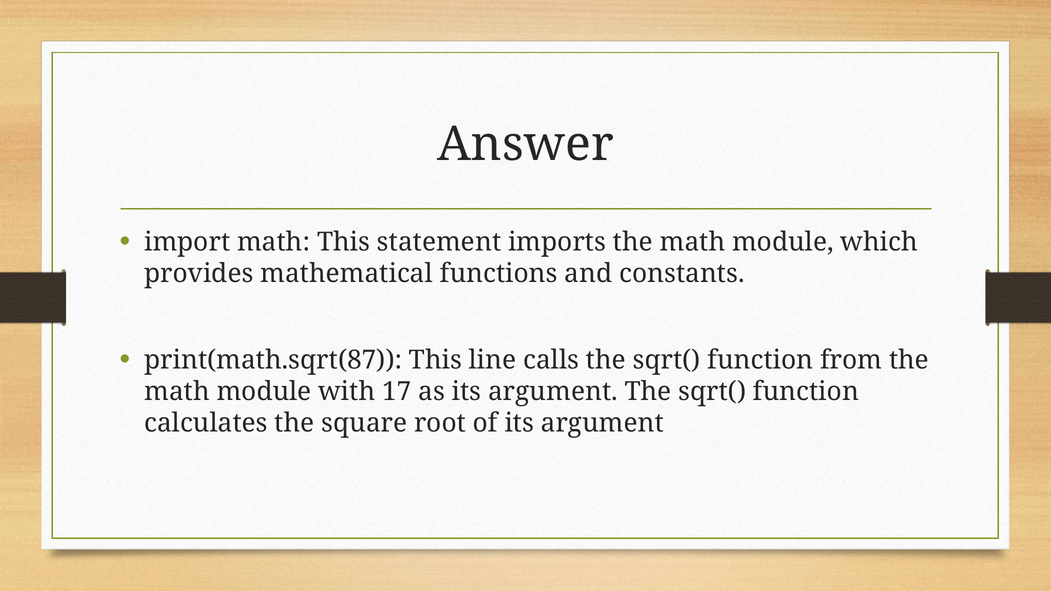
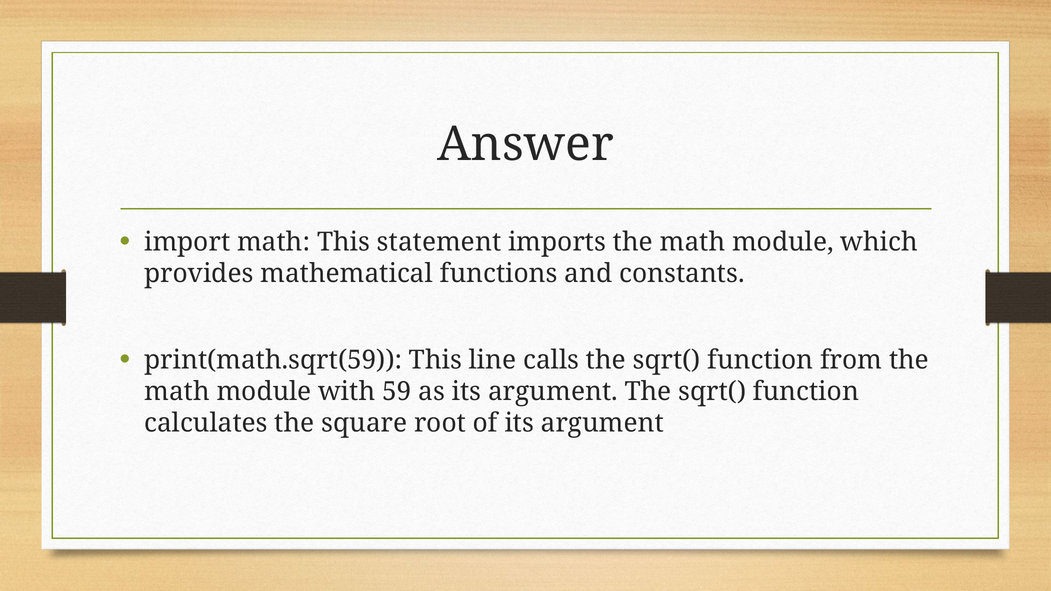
print(math.sqrt(87: print(math.sqrt(87 -> print(math.sqrt(59
17: 17 -> 59
